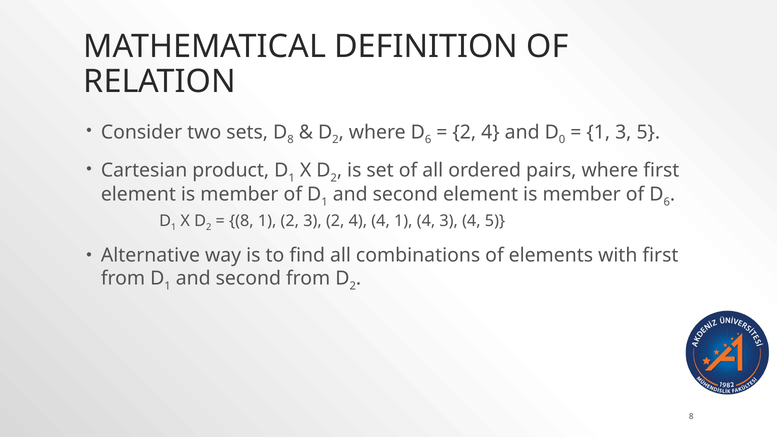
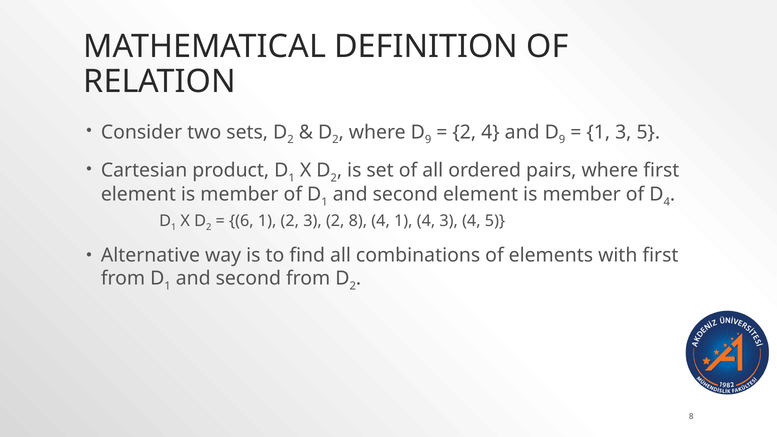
8 at (291, 140): 8 -> 2
6 at (428, 140): 6 -> 9
0 at (562, 140): 0 -> 9
6 at (667, 202): 6 -> 4
8 at (241, 221): 8 -> 6
3 2 4: 4 -> 8
